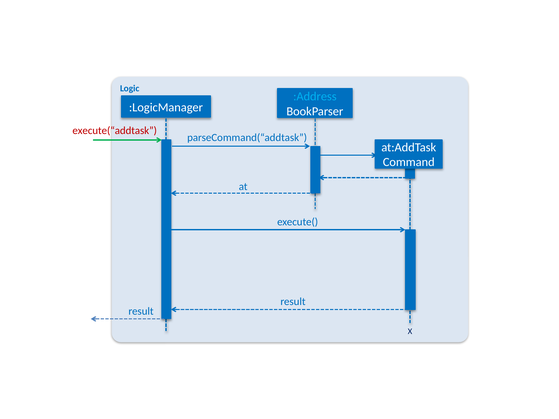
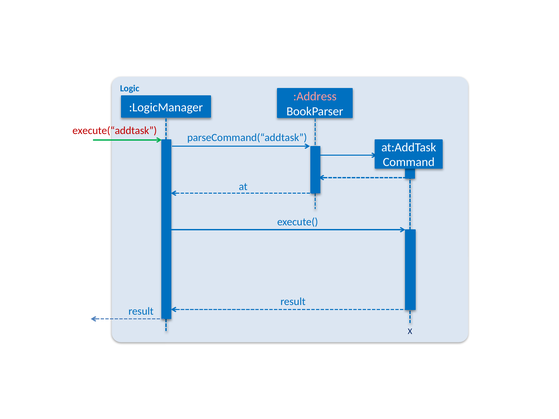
:Address colour: light blue -> pink
